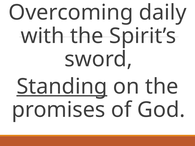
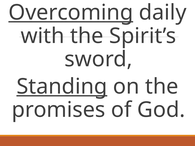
Overcoming underline: none -> present
